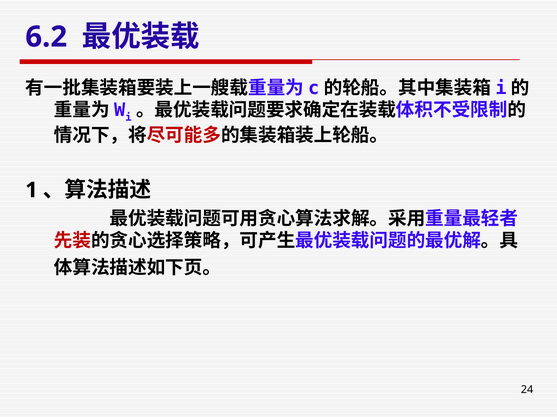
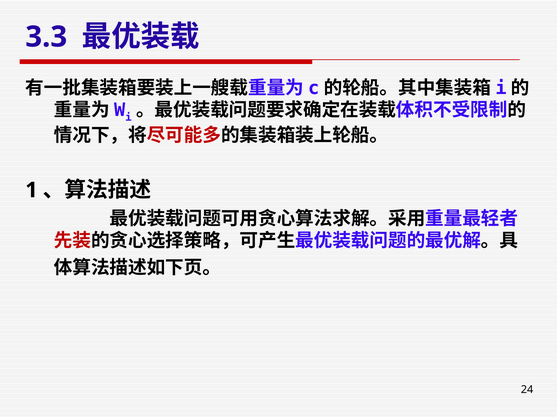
6.2: 6.2 -> 3.3
